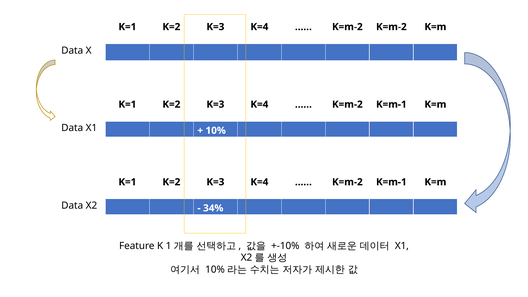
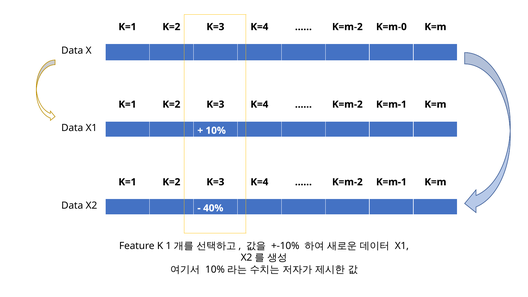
K=m-2 K=m-2: K=m-2 -> K=m-0
34%: 34% -> 40%
